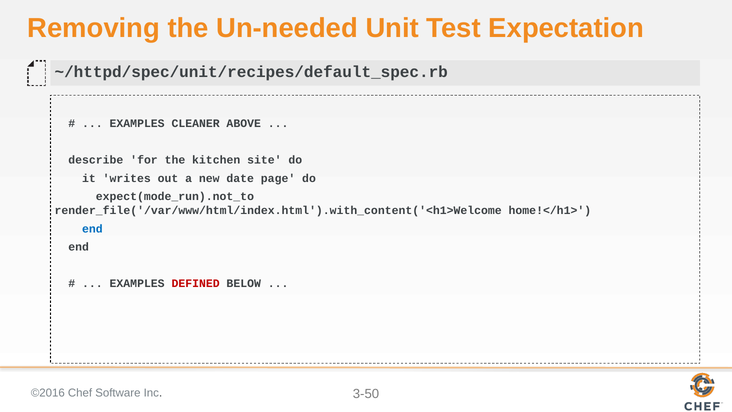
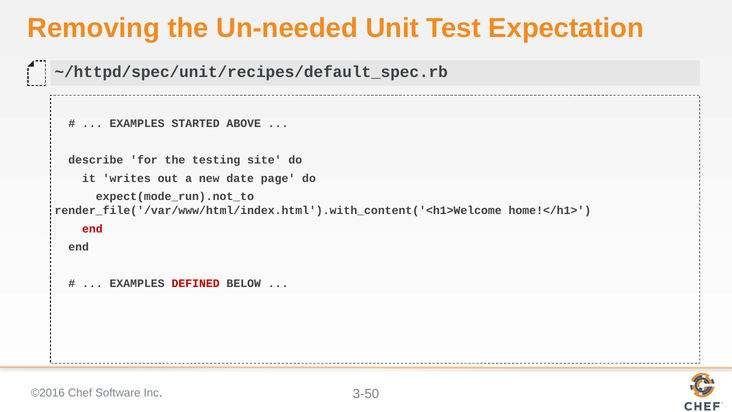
CLEANER: CLEANER -> STARTED
kitchen: kitchen -> testing
end at (92, 229) colour: blue -> red
